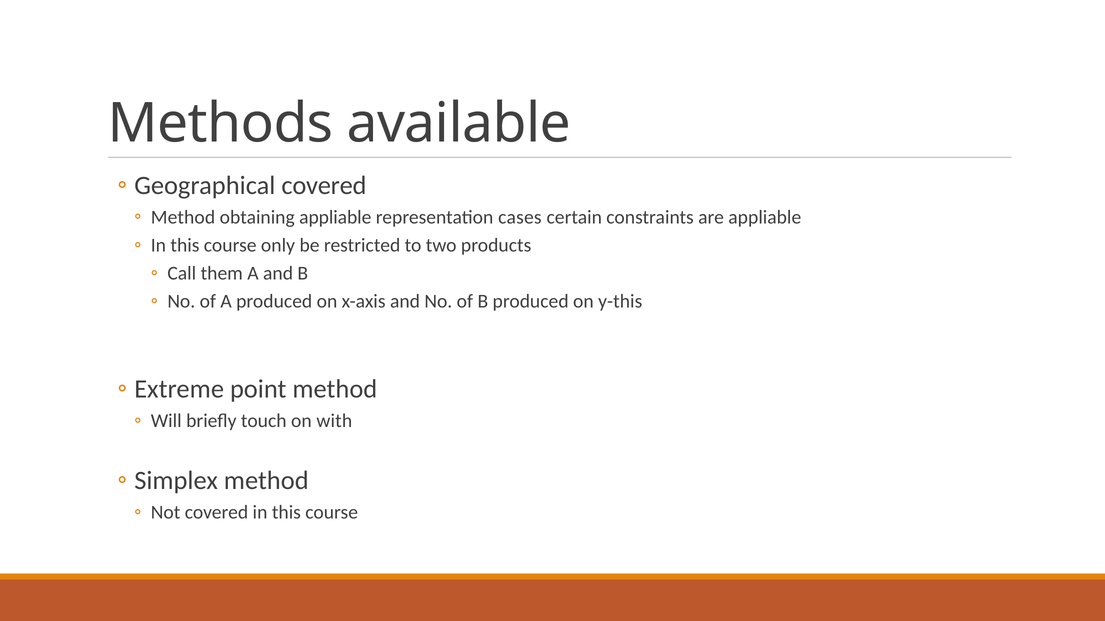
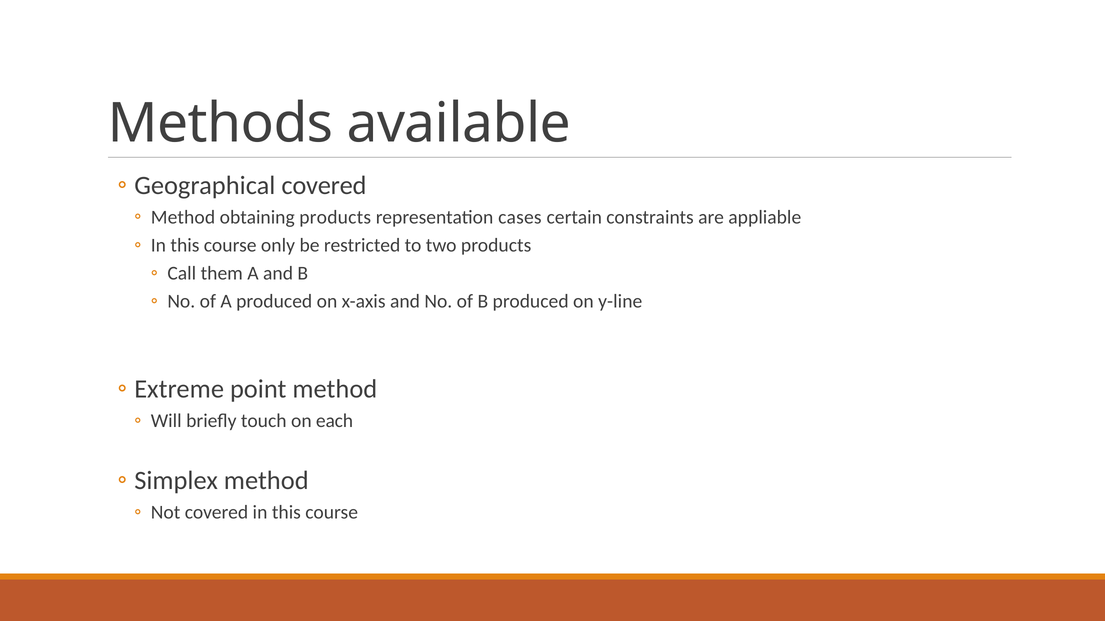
obtaining appliable: appliable -> products
y-this: y-this -> y-line
with: with -> each
